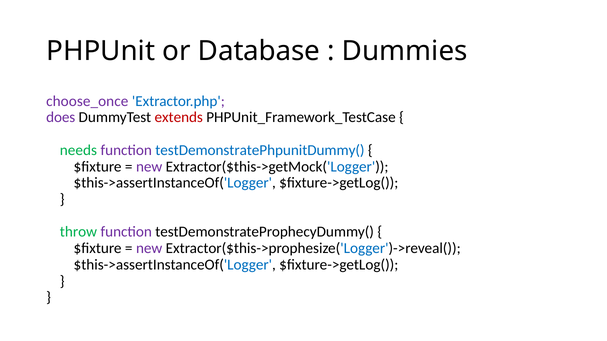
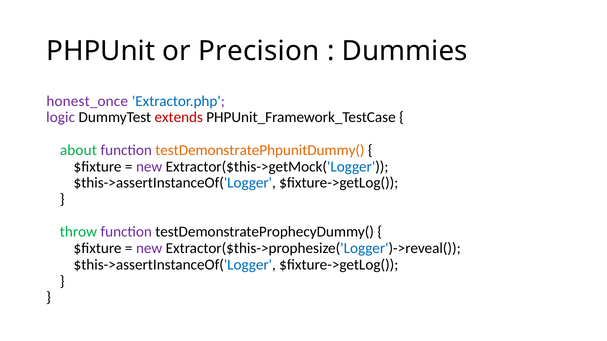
Database: Database -> Precision
choose_once: choose_once -> honest_once
does: does -> logic
needs: needs -> about
testDemonstratePhpunitDummy( colour: blue -> orange
